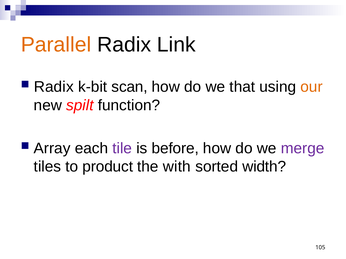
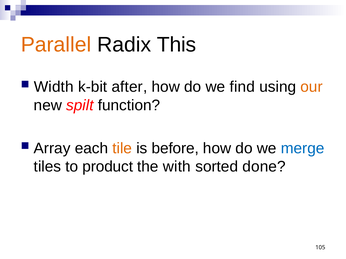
Link: Link -> This
Radix at (54, 87): Radix -> Width
scan: scan -> after
that: that -> find
tile colour: purple -> orange
merge colour: purple -> blue
width: width -> done
